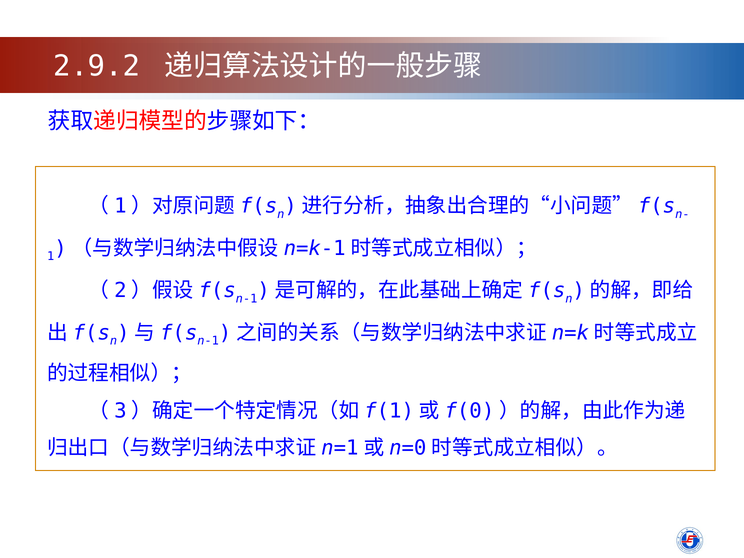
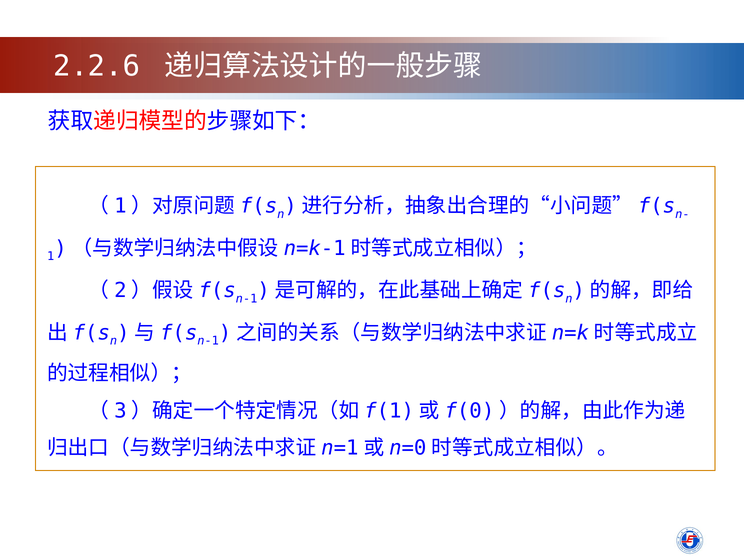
2.9.2: 2.9.2 -> 2.2.6
